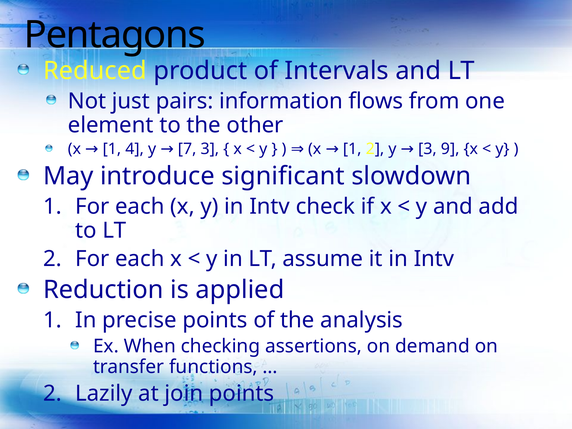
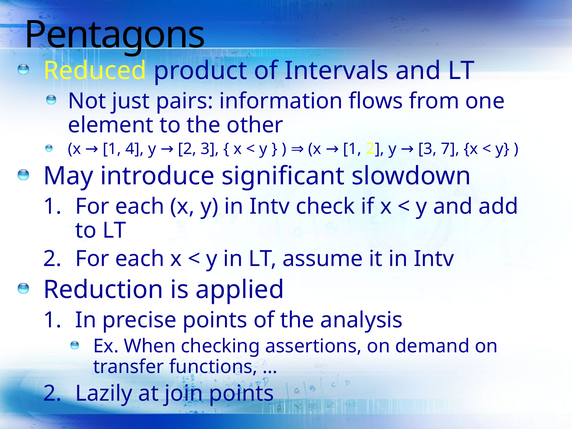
9: 9 -> 7
y 7: 7 -> 2
